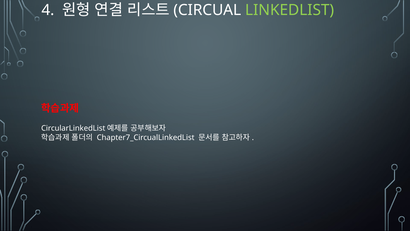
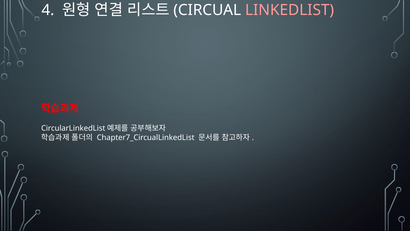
LINKEDLIST colour: light green -> pink
